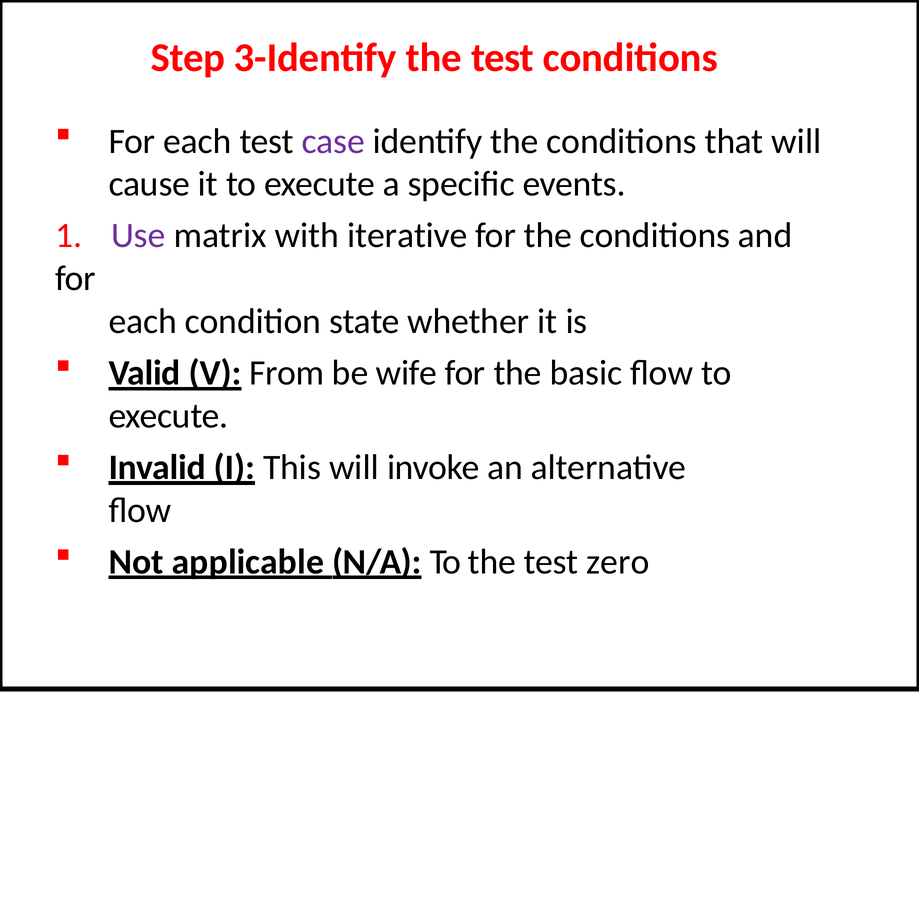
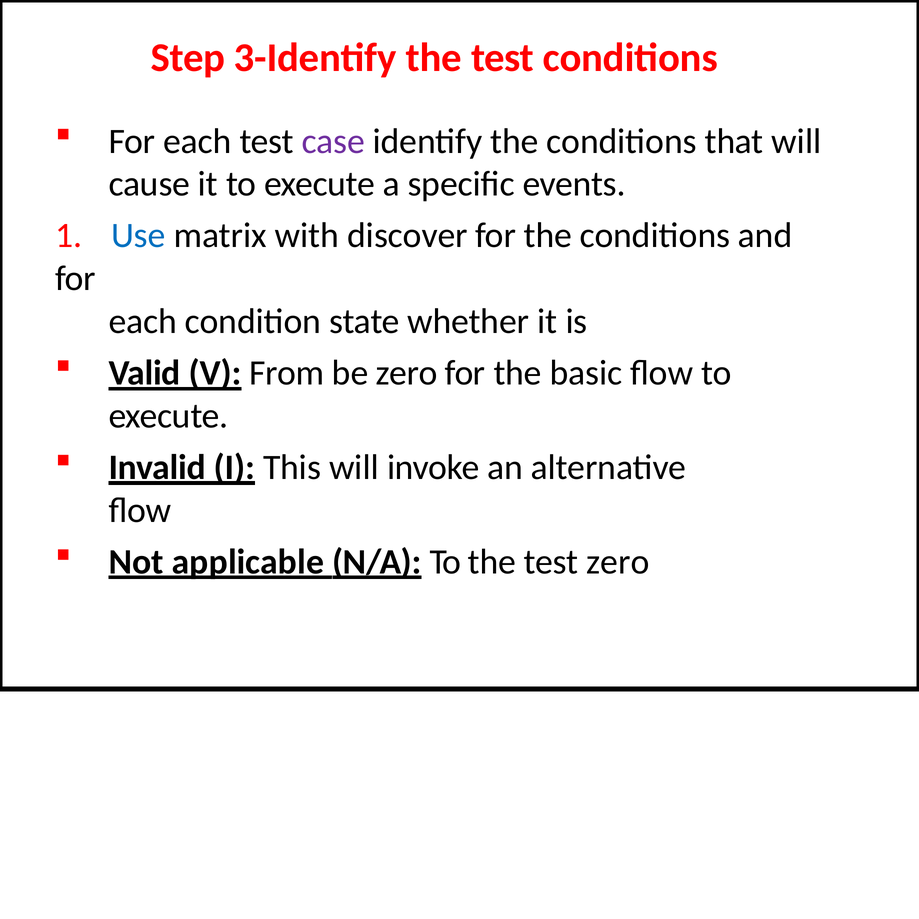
Use colour: purple -> blue
iterative: iterative -> discover
be wife: wife -> zero
